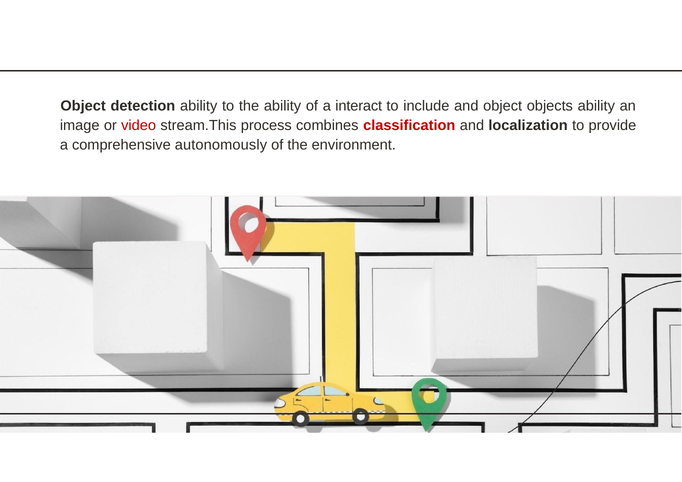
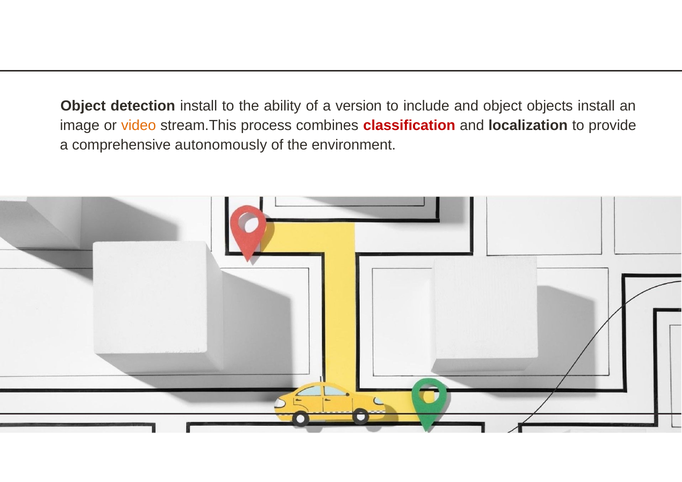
detection ability: ability -> install
interact: interact -> version
objects ability: ability -> install
video colour: red -> orange
